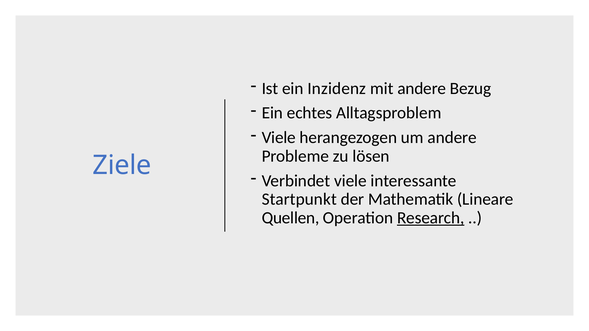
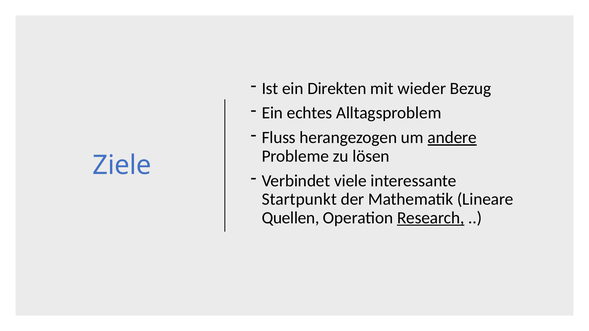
Inzidenz: Inzidenz -> Direkten
mit andere: andere -> wieder
Viele at (279, 138): Viele -> Fluss
andere at (452, 138) underline: none -> present
